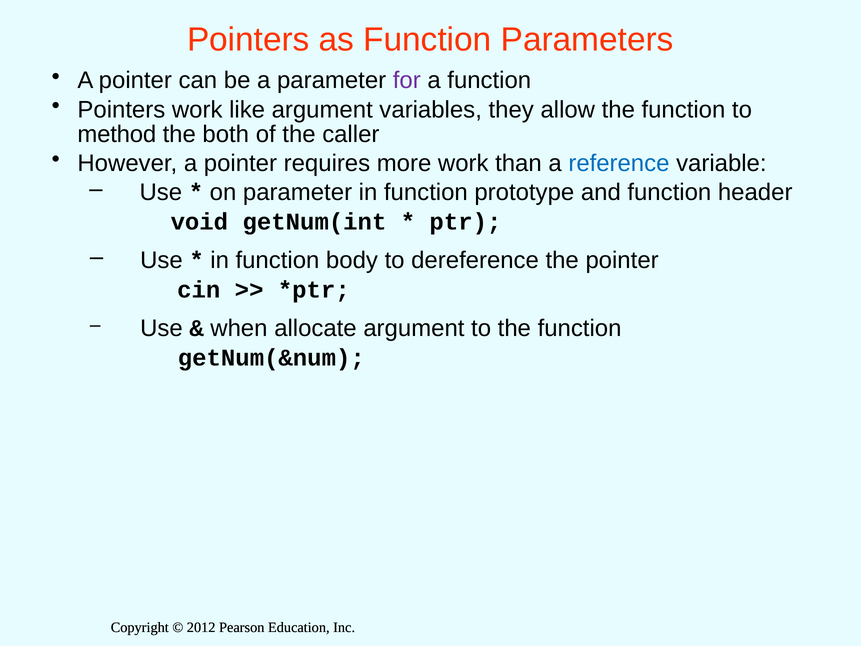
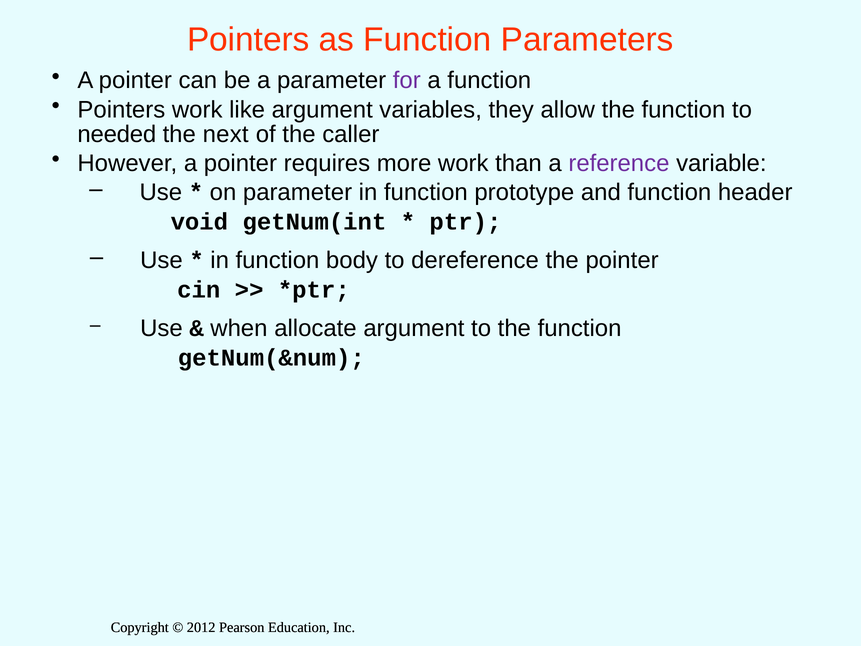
method: method -> needed
both: both -> next
reference colour: blue -> purple
